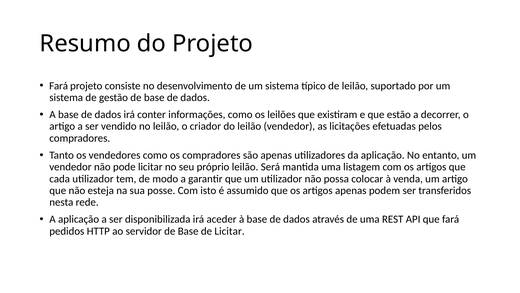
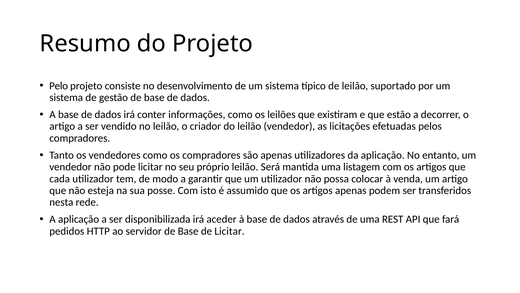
Fará at (59, 86): Fará -> Pelo
